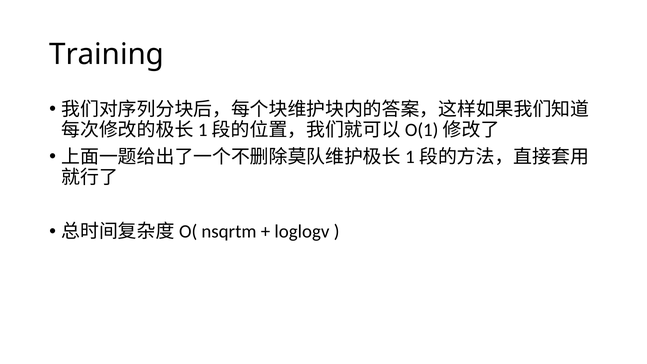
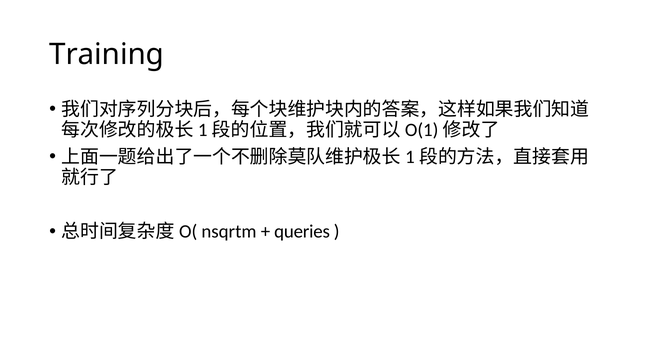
loglogv: loglogv -> queries
